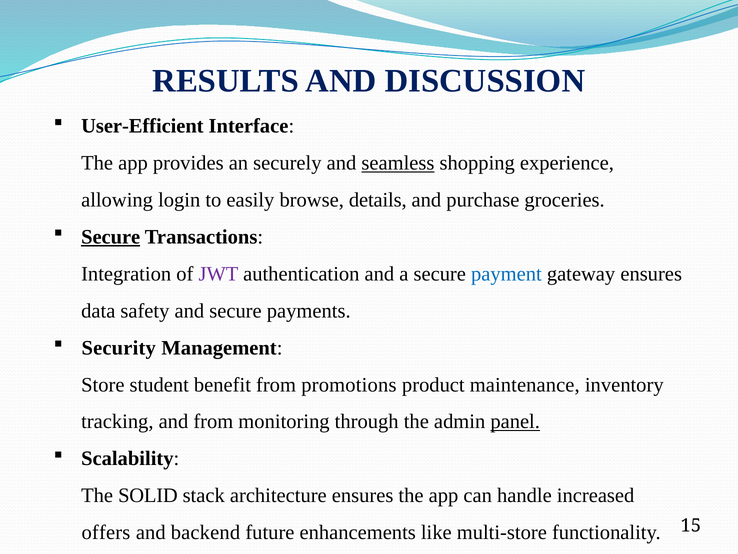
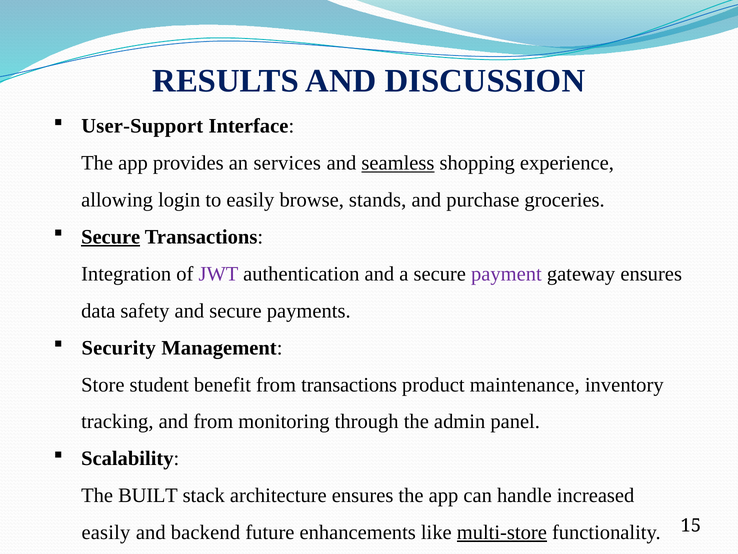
User-Efficient: User-Efficient -> User-Support
securely: securely -> services
details: details -> stands
payment colour: blue -> purple
from promotions: promotions -> transactions
panel underline: present -> none
SOLID: SOLID -> BUILT
offers at (106, 532): offers -> easily
multi-store underline: none -> present
